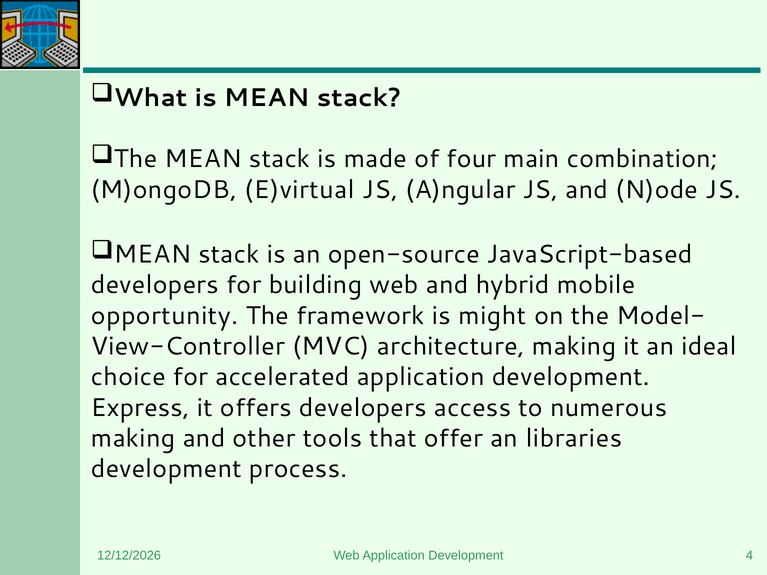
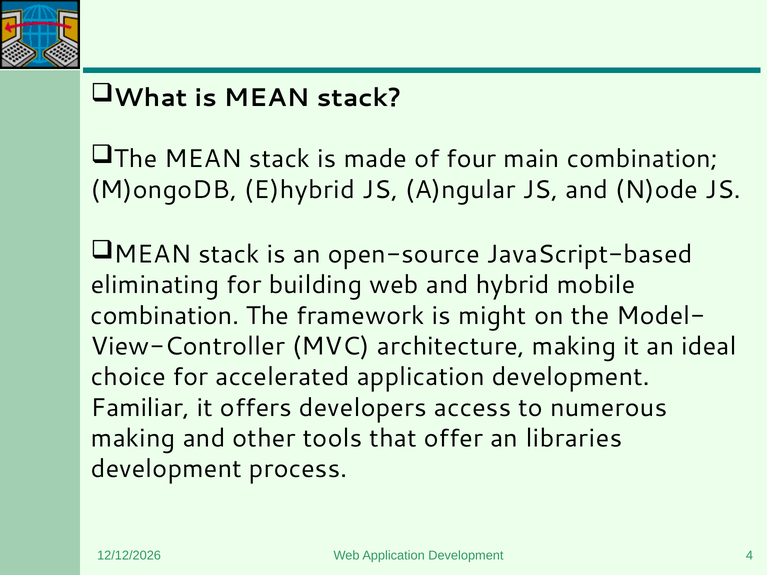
E)virtual: E)virtual -> E)hybrid
developers at (155, 285): developers -> eliminating
opportunity at (165, 316): opportunity -> combination
Express: Express -> Familiar
